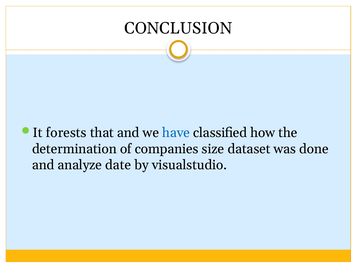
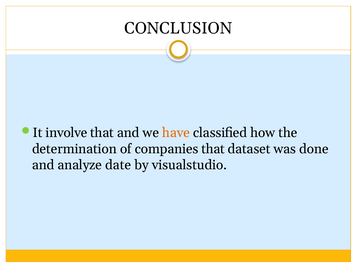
forests: forests -> involve
have colour: blue -> orange
companies size: size -> that
